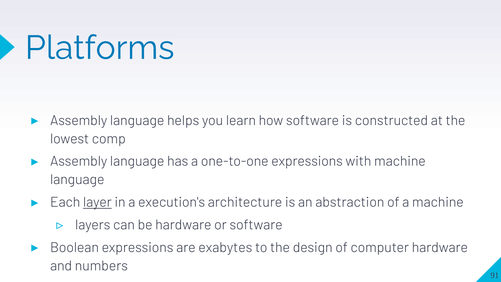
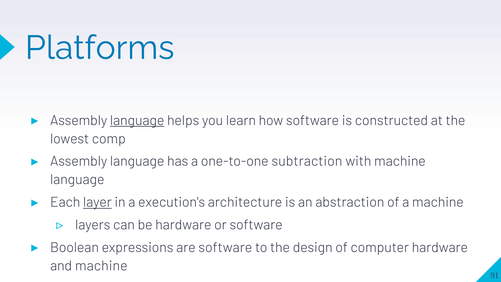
language at (137, 120) underline: none -> present
one-to-one expressions: expressions -> subtraction
are exabytes: exabytes -> software
and numbers: numbers -> machine
